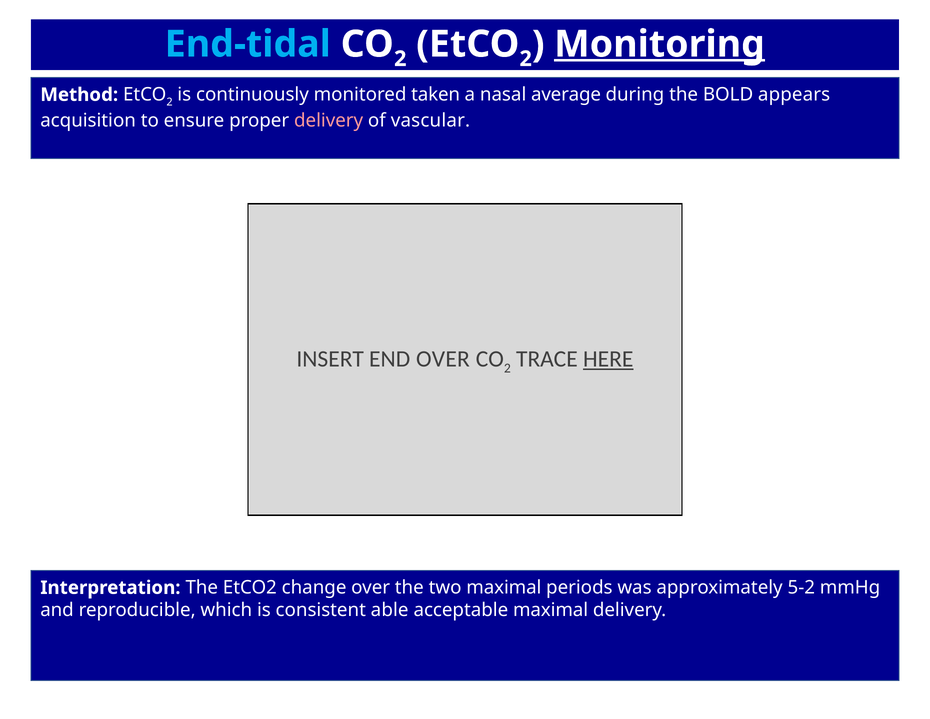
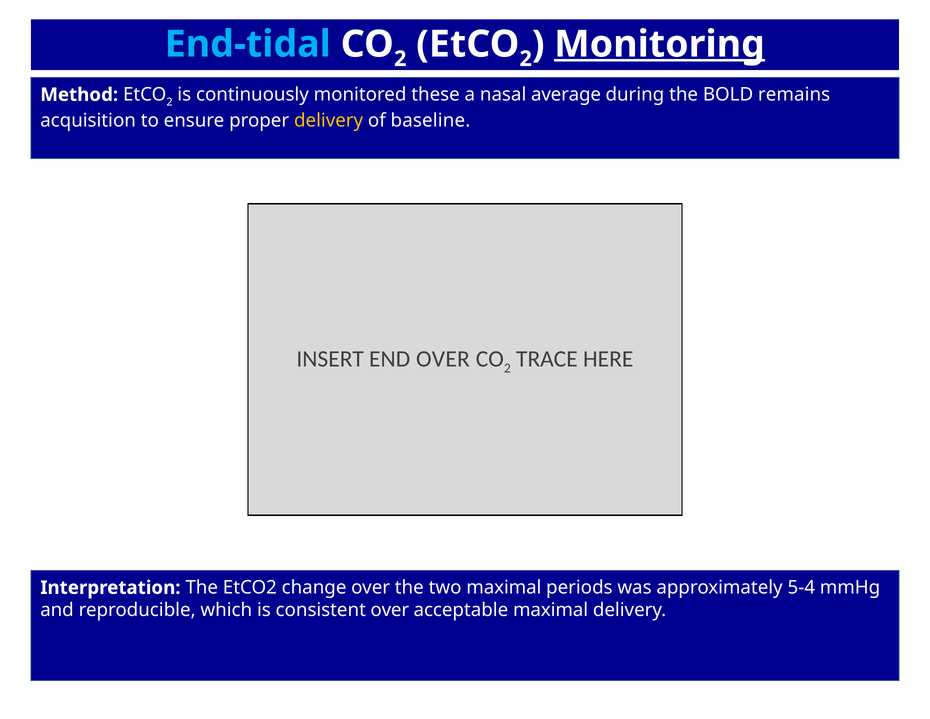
taken: taken -> these
appears: appears -> remains
delivery at (329, 120) colour: pink -> yellow
vascular: vascular -> baseline
HERE underline: present -> none
5-2: 5-2 -> 5-4
consistent able: able -> over
